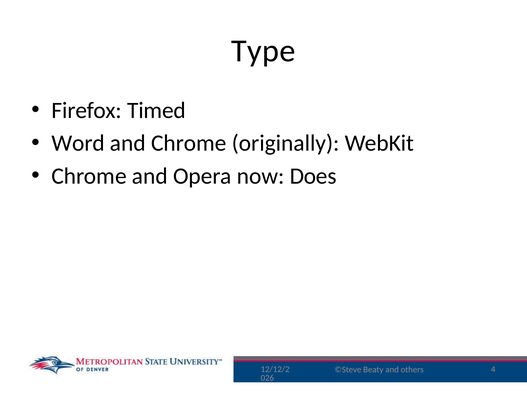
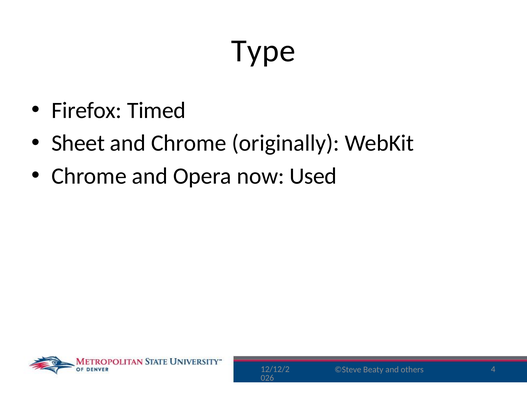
Word: Word -> Sheet
Does: Does -> Used
